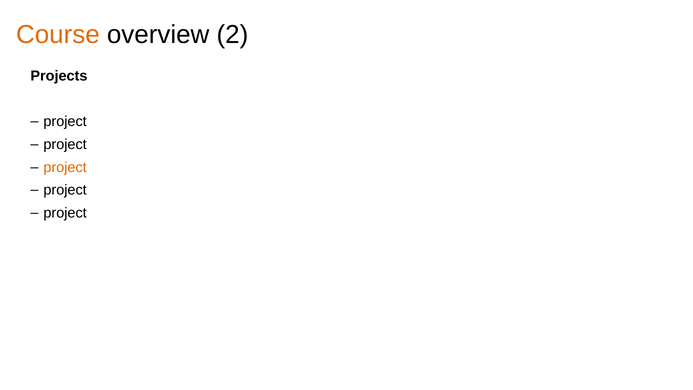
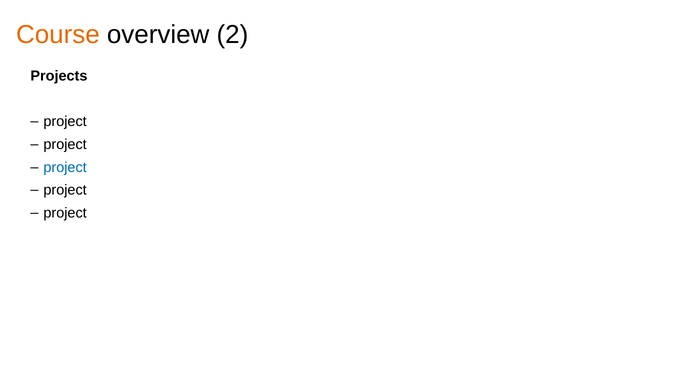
project at (65, 167) colour: orange -> blue
